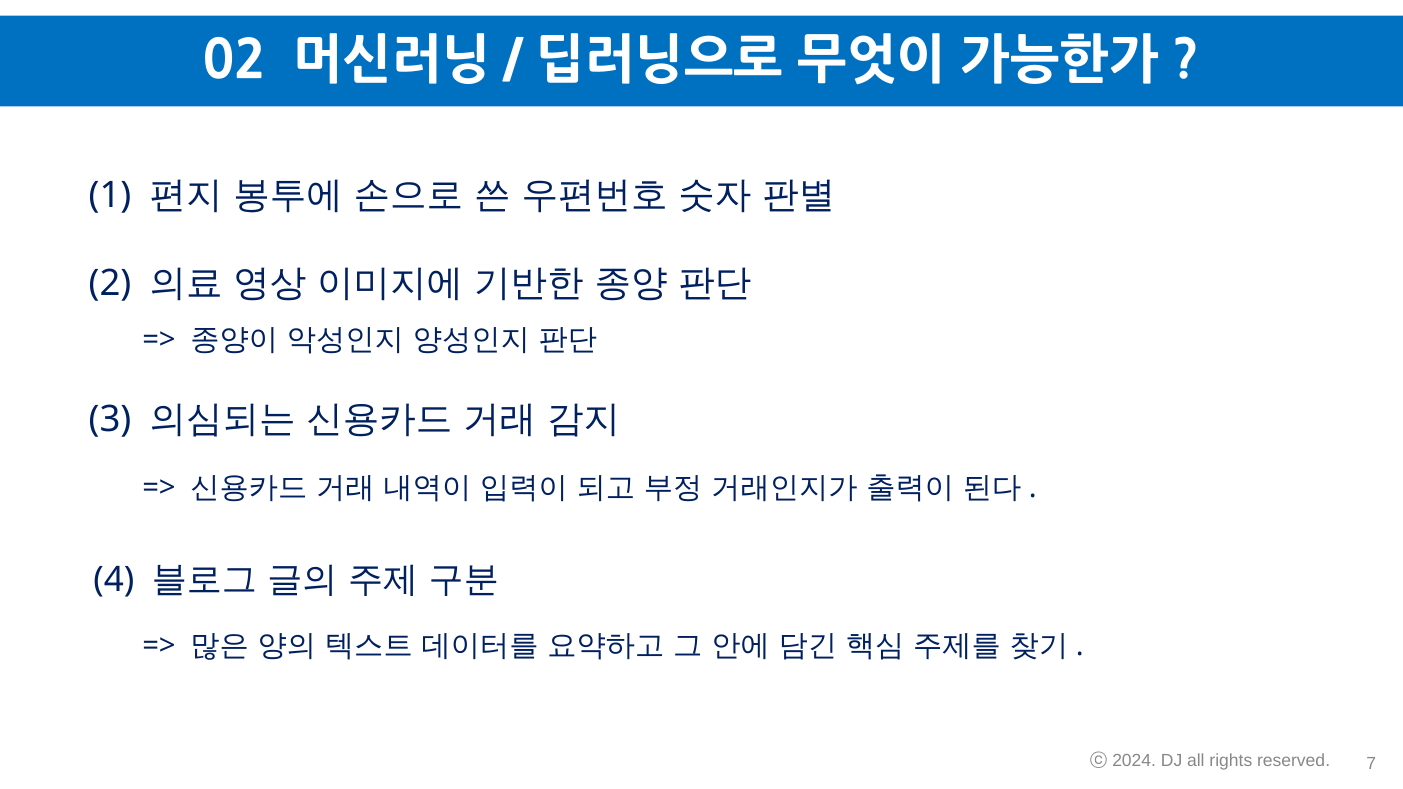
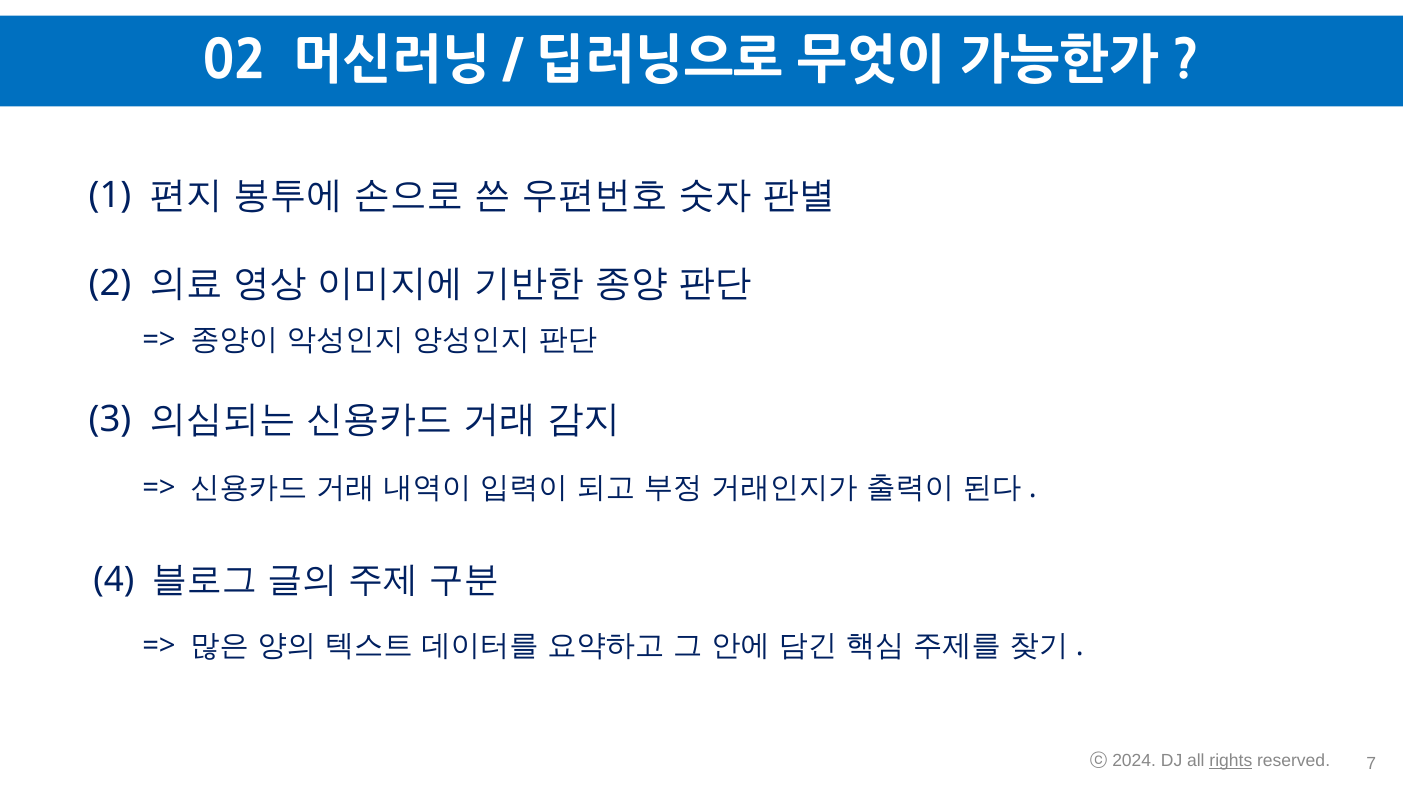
rights underline: none -> present
